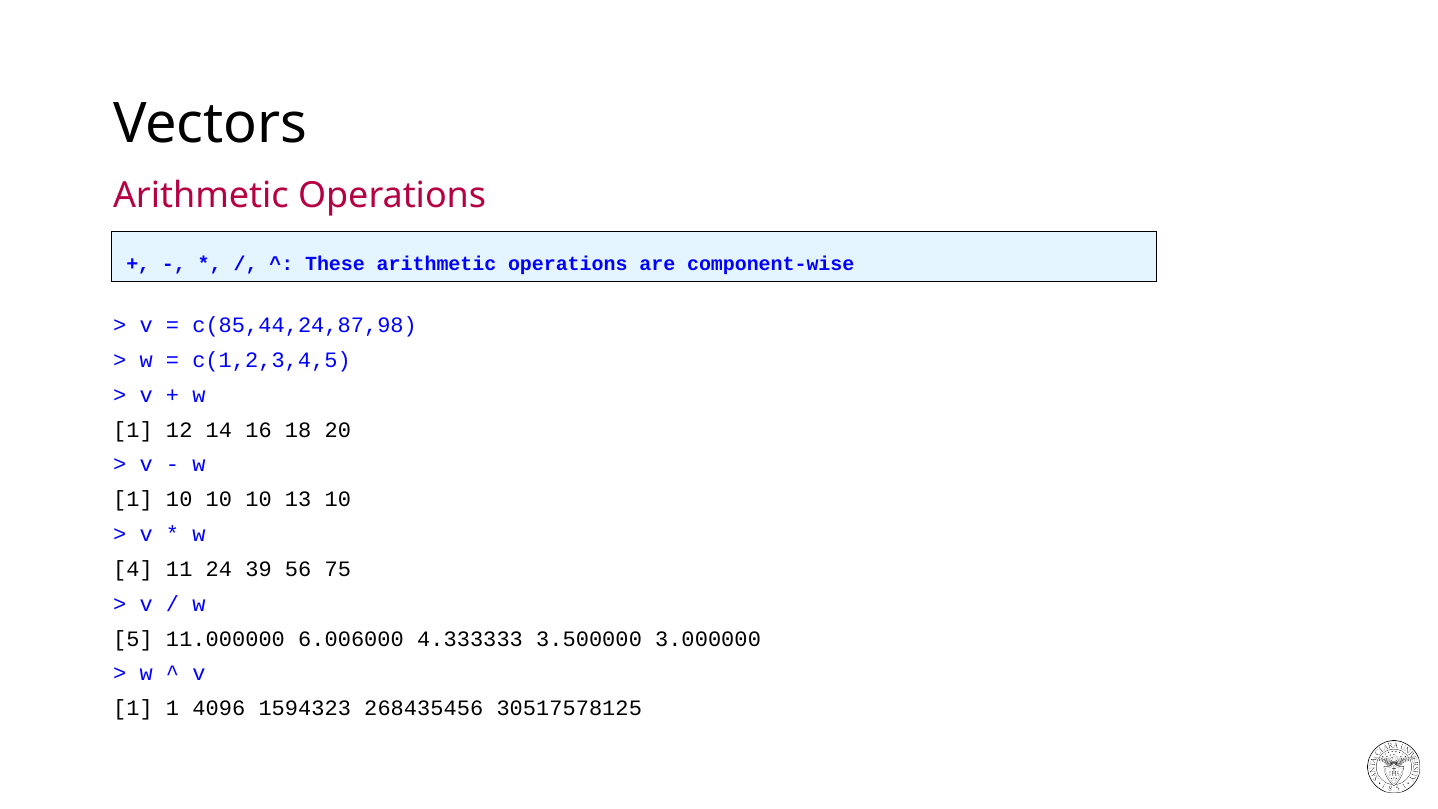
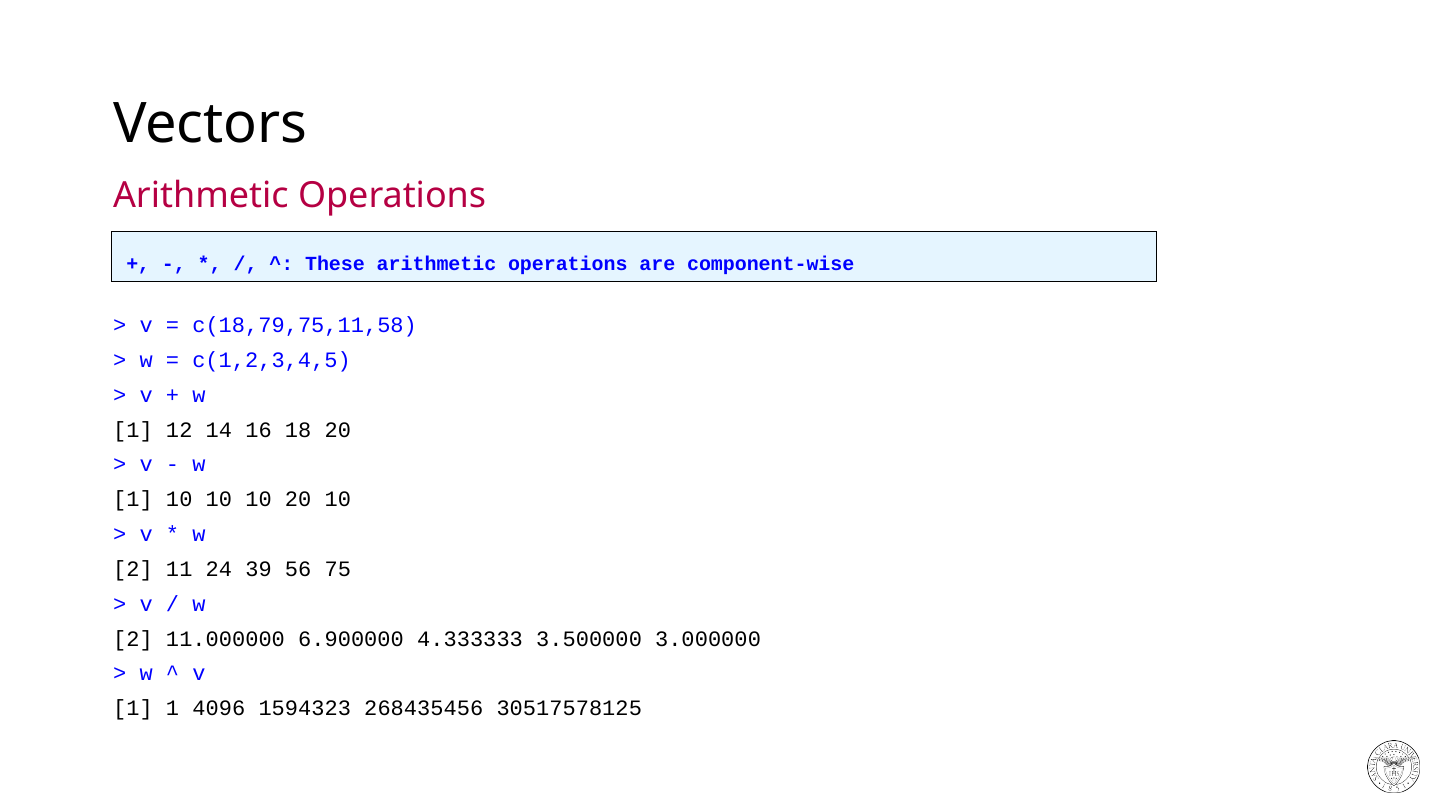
c(85,44,24,87,98: c(85,44,24,87,98 -> c(18,79,75,11,58
10 13: 13 -> 20
4 at (133, 569): 4 -> 2
5 at (133, 639): 5 -> 2
6.006000: 6.006000 -> 6.900000
